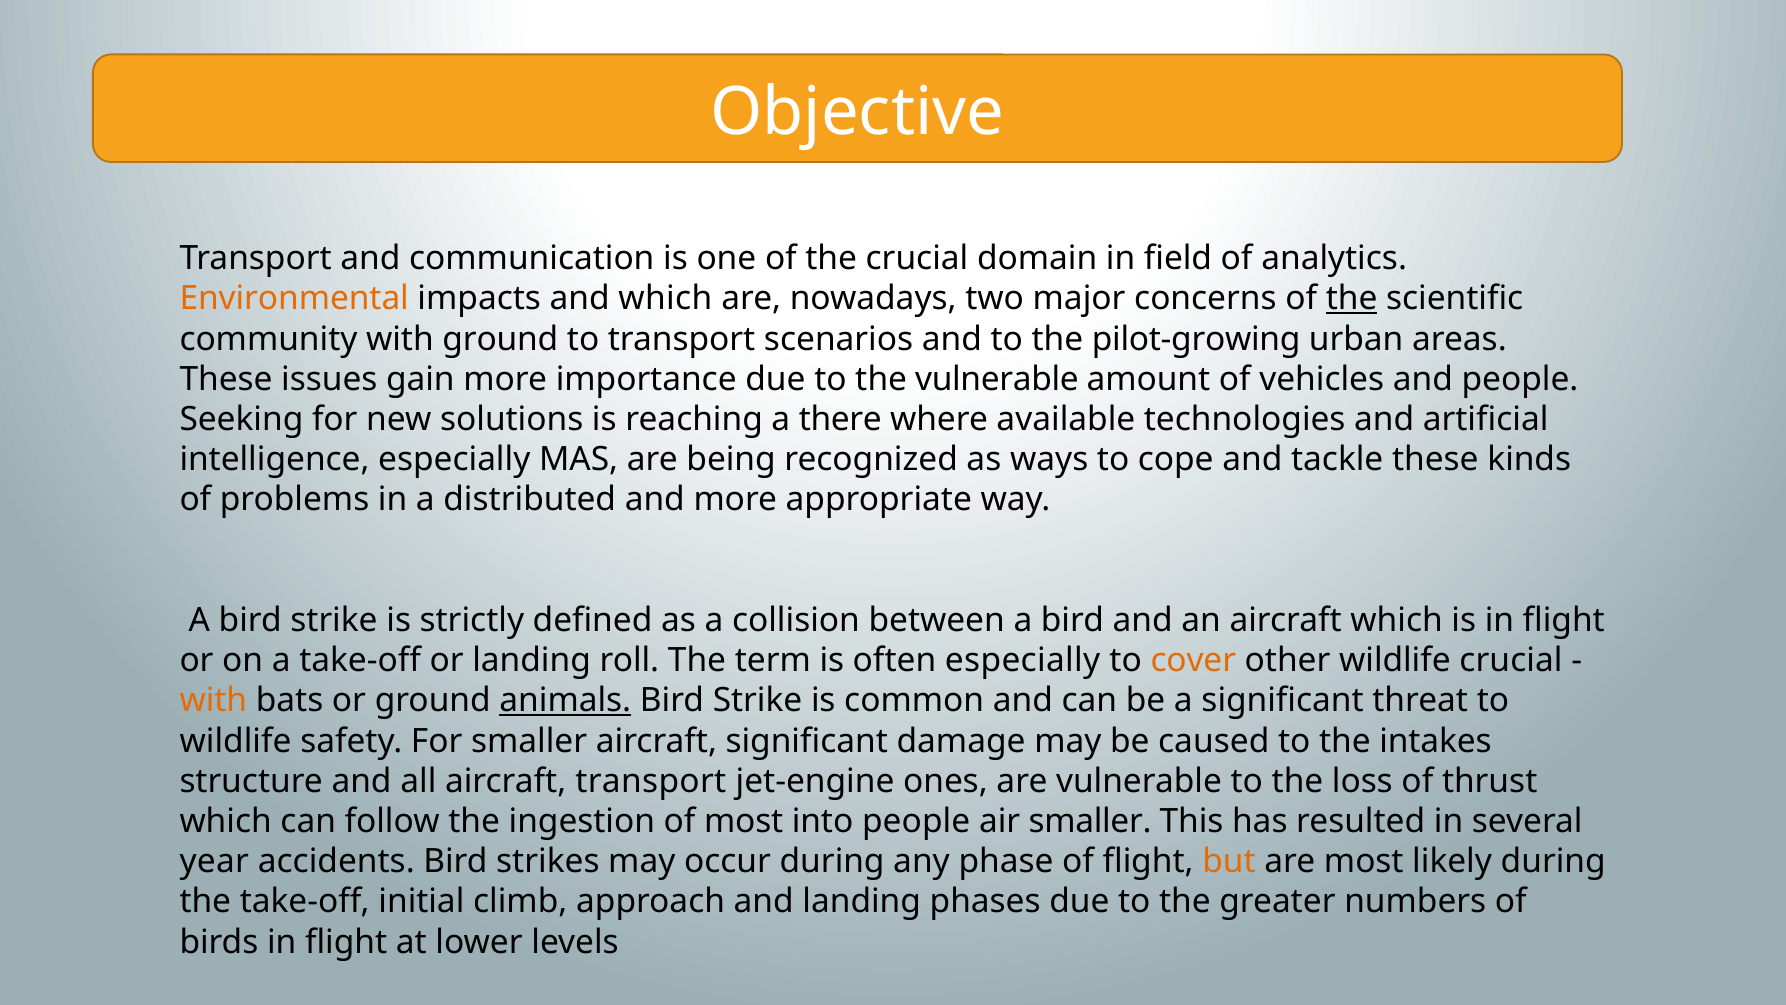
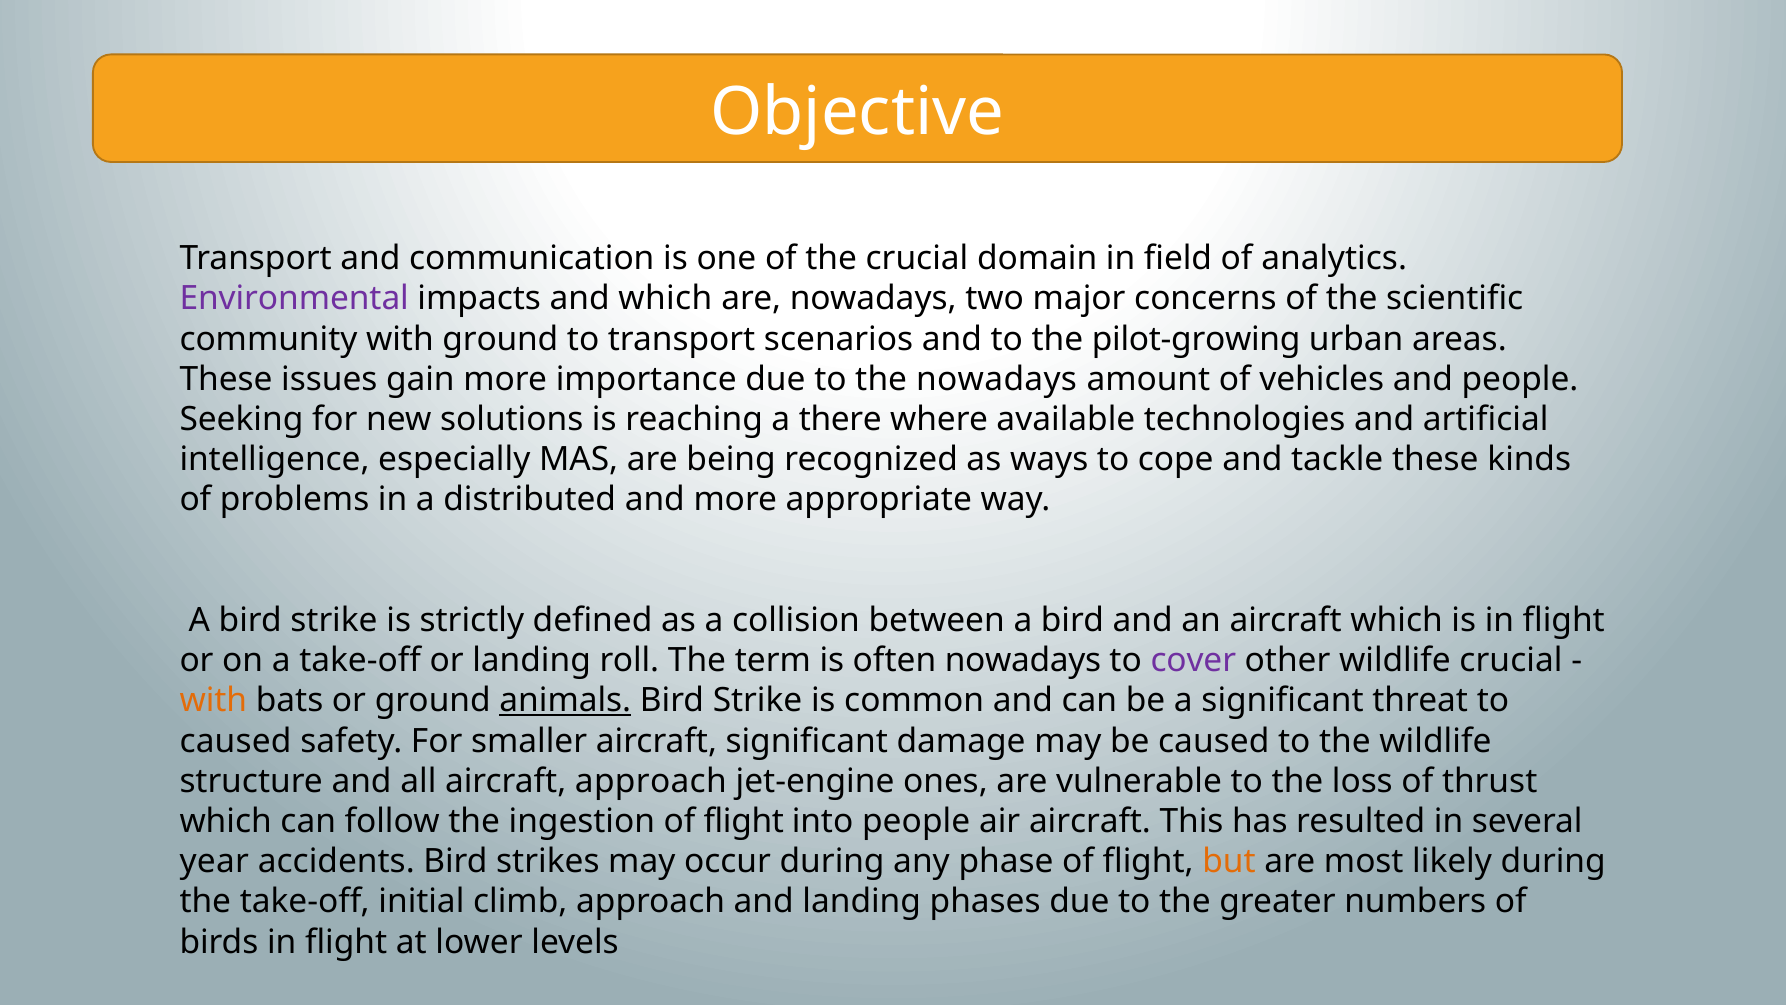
Environmental colour: orange -> purple
the at (1352, 299) underline: present -> none
the vulnerable: vulnerable -> nowadays
often especially: especially -> nowadays
cover colour: orange -> purple
wildlife at (236, 741): wildlife -> caused
the intakes: intakes -> wildlife
aircraft transport: transport -> approach
ingestion of most: most -> flight
air smaller: smaller -> aircraft
